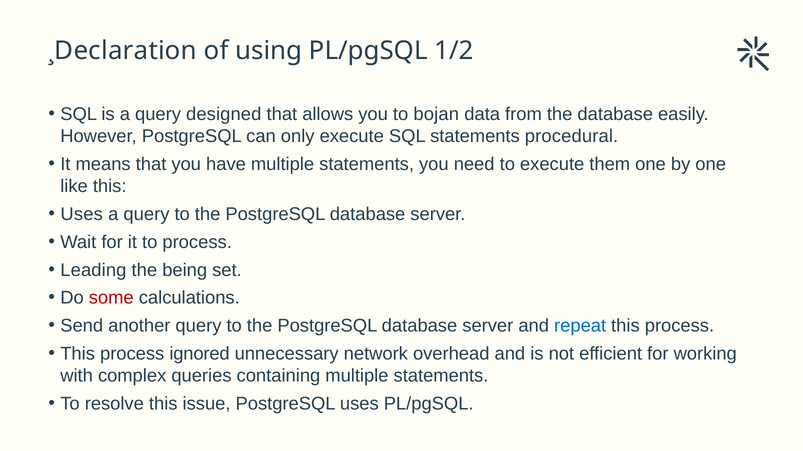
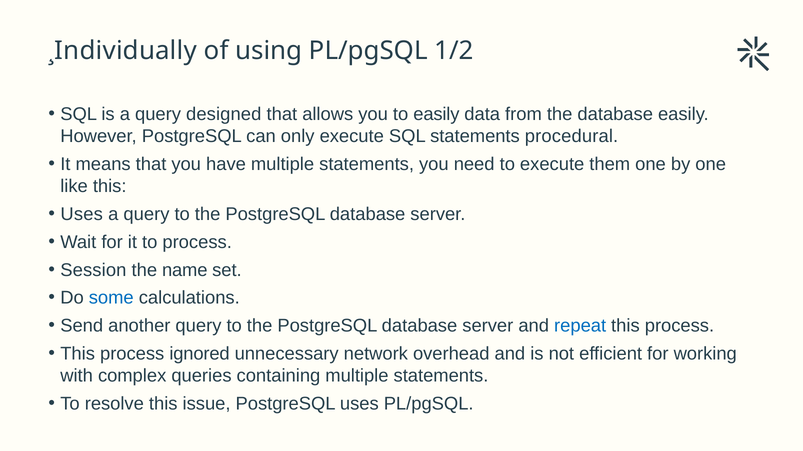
¸Declaration: ¸Declaration -> ¸Individually
to bojan: bojan -> easily
Leading: Leading -> Session
being: being -> name
some colour: red -> blue
